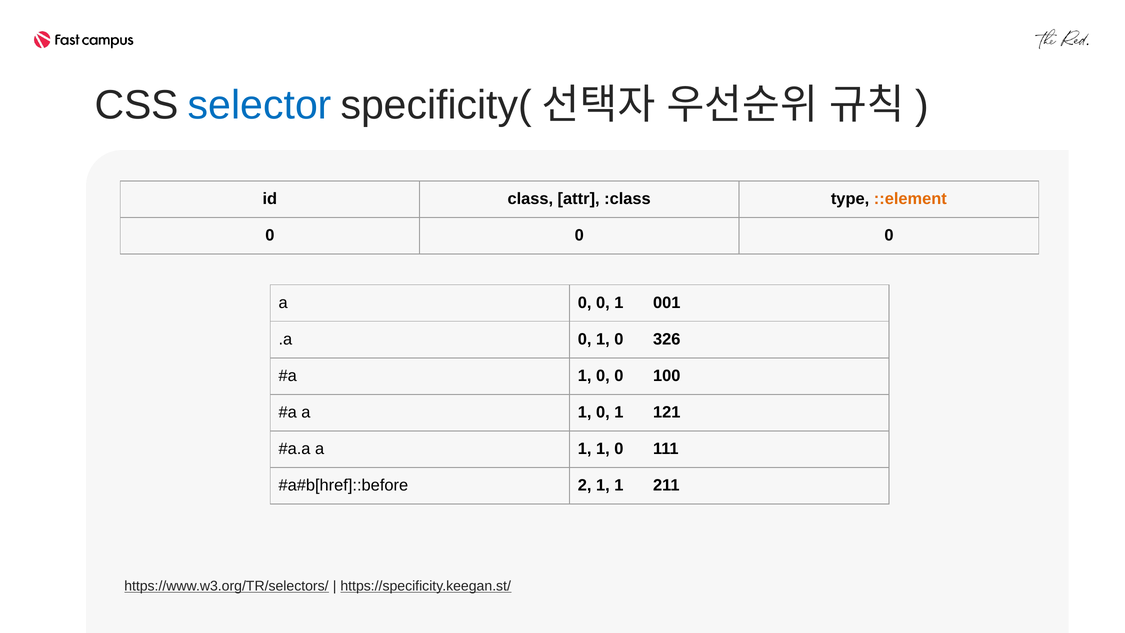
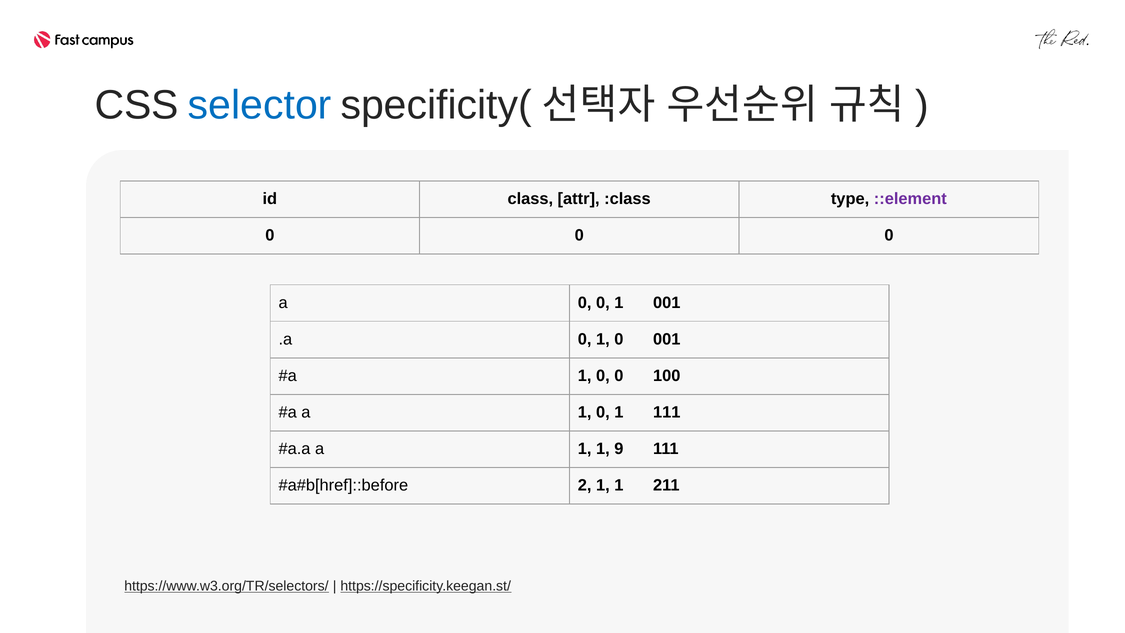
::element colour: orange -> purple
0 326: 326 -> 001
1 121: 121 -> 111
1 1 0: 0 -> 9
